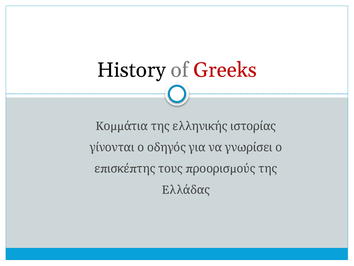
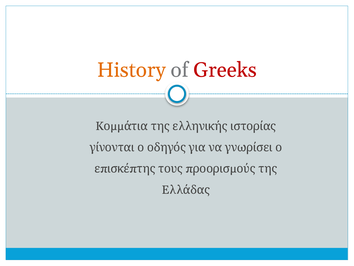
History colour: black -> orange
